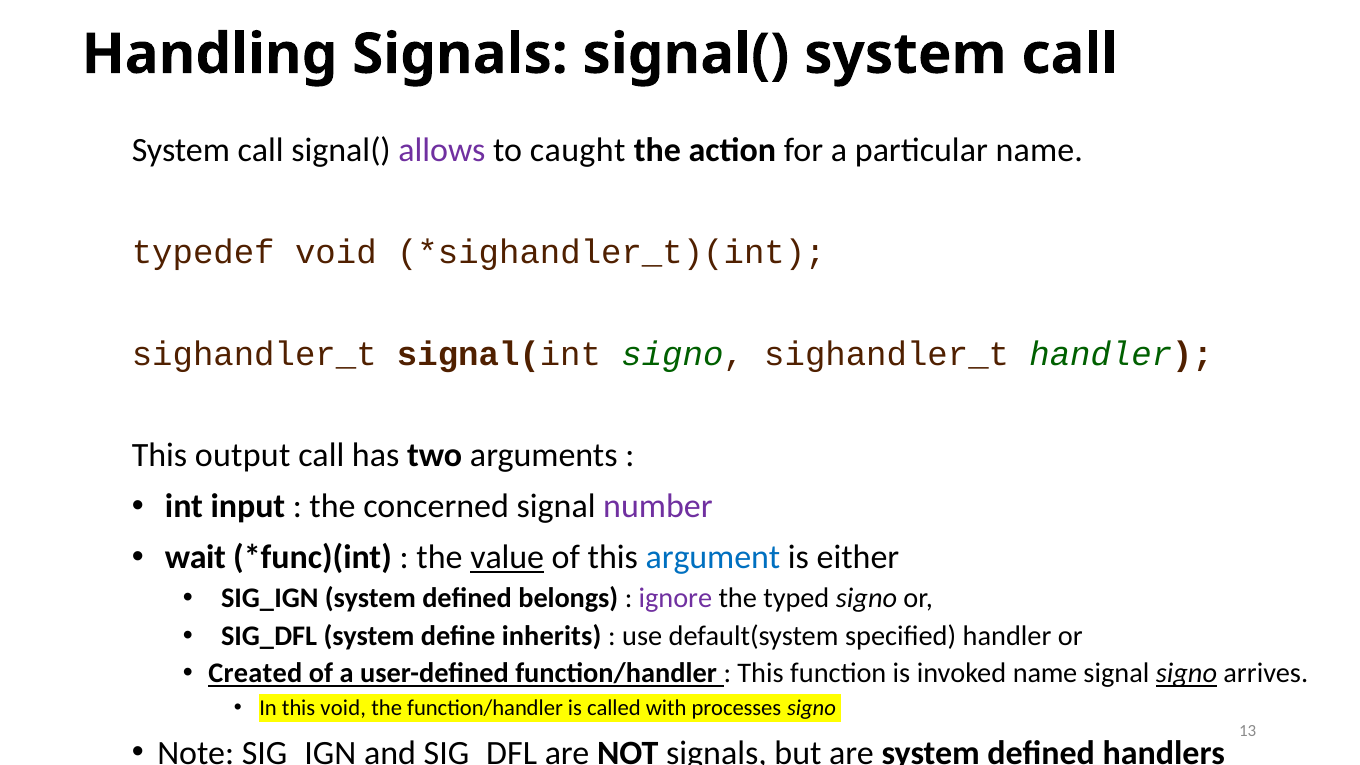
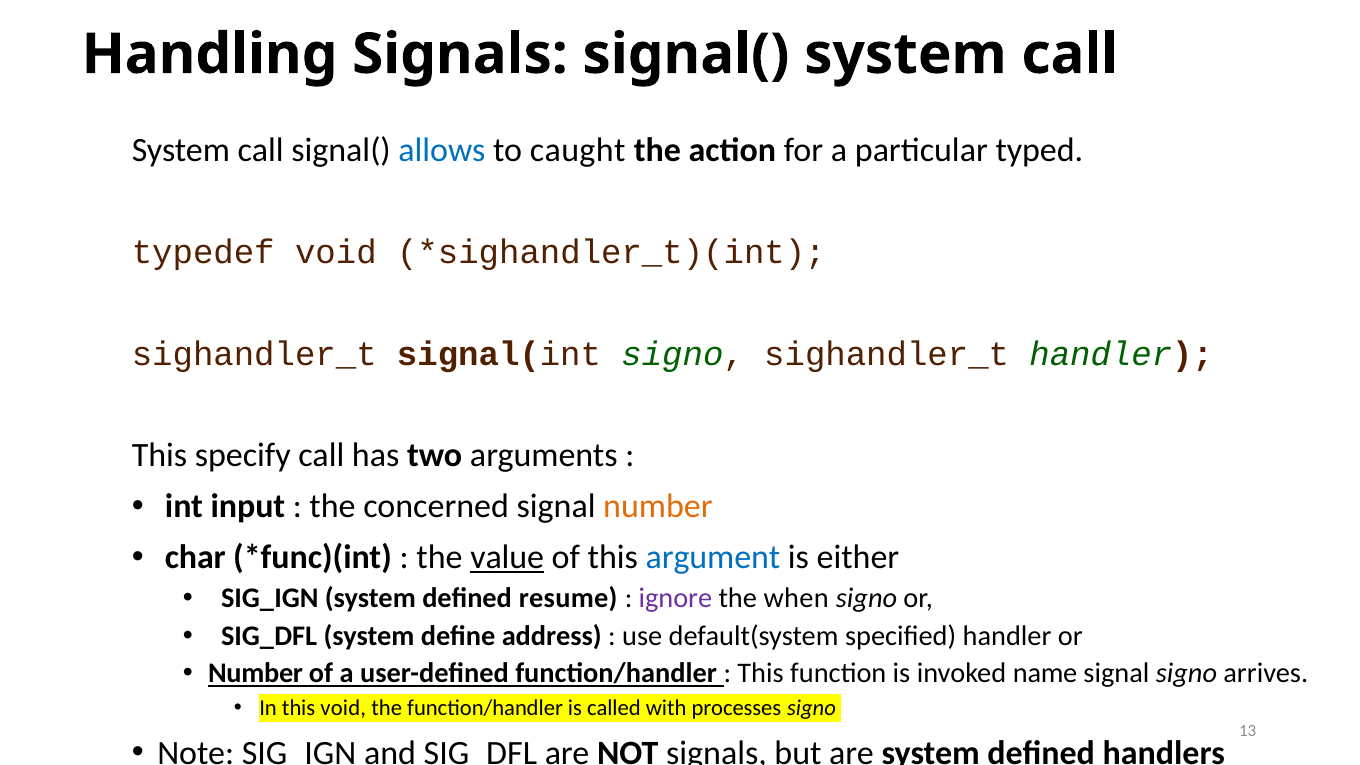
allows colour: purple -> blue
particular name: name -> typed
output: output -> specify
number at (658, 507) colour: purple -> orange
wait: wait -> char
belongs: belongs -> resume
typed: typed -> when
inherits: inherits -> address
Created at (255, 674): Created -> Number
signo at (1186, 674) underline: present -> none
